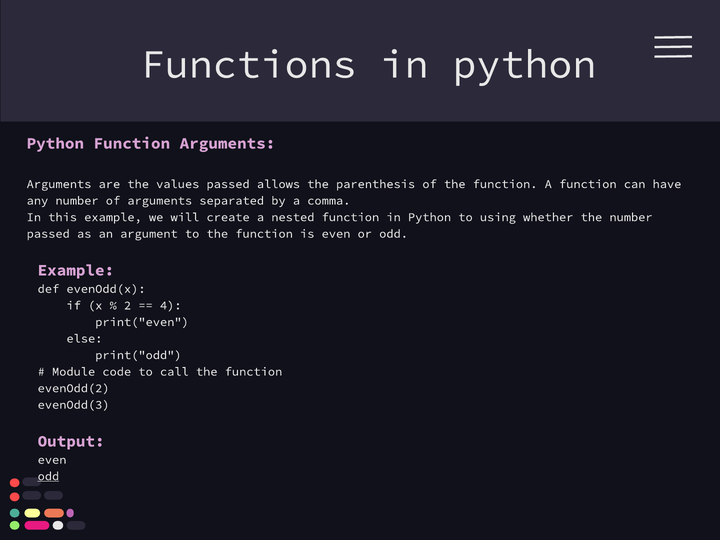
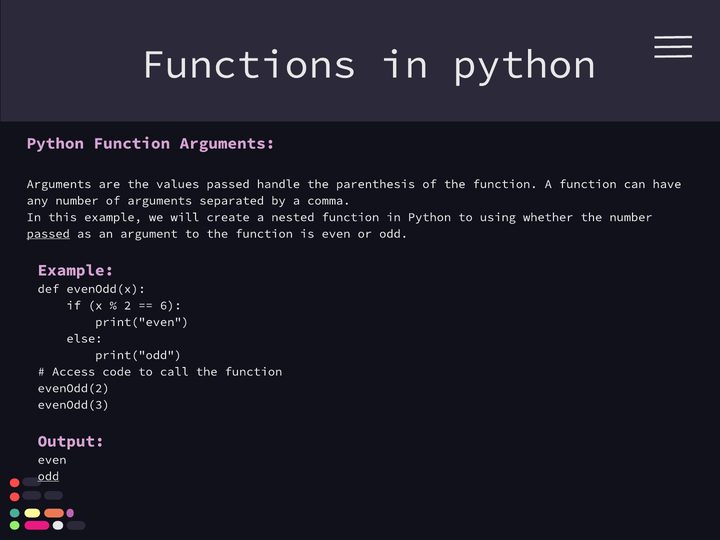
allows: allows -> handle
passed at (48, 234) underline: none -> present
4: 4 -> 6
Module: Module -> Access
